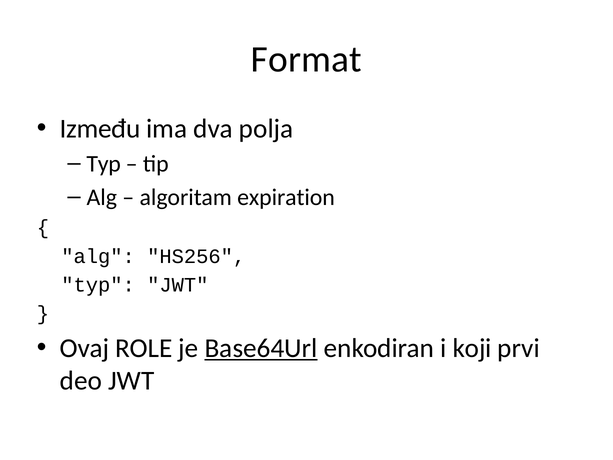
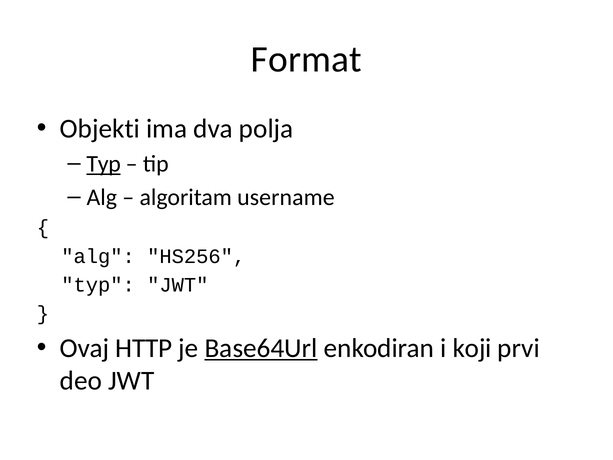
Između: Između -> Objekti
Typ at (104, 164) underline: none -> present
expiration: expiration -> username
ROLE: ROLE -> HTTP
